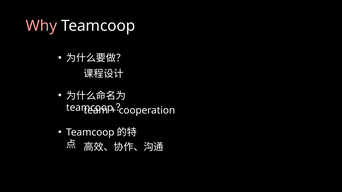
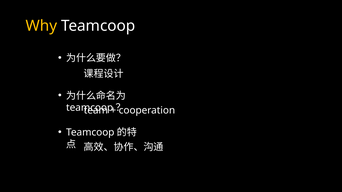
Why colour: pink -> yellow
